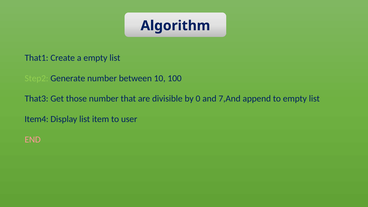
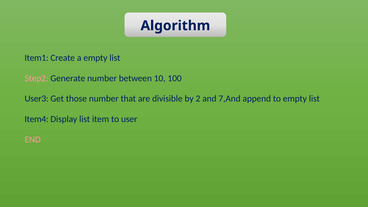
That1: That1 -> Item1
Step2 colour: light green -> pink
That3: That3 -> User3
0: 0 -> 2
